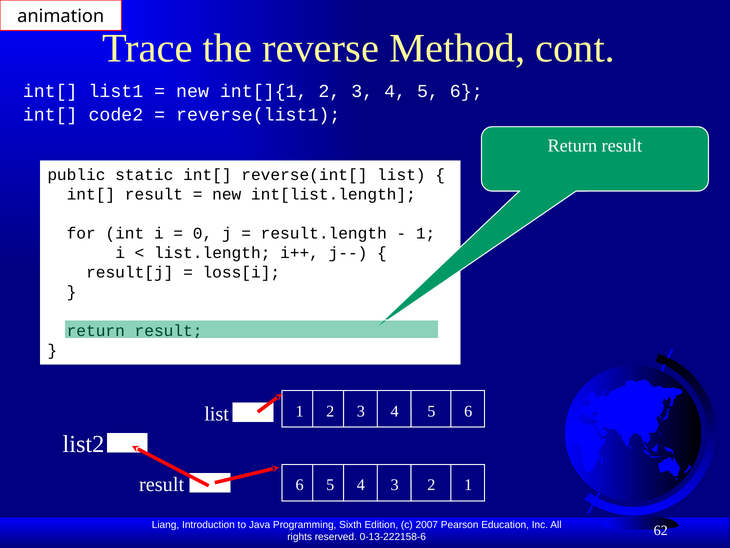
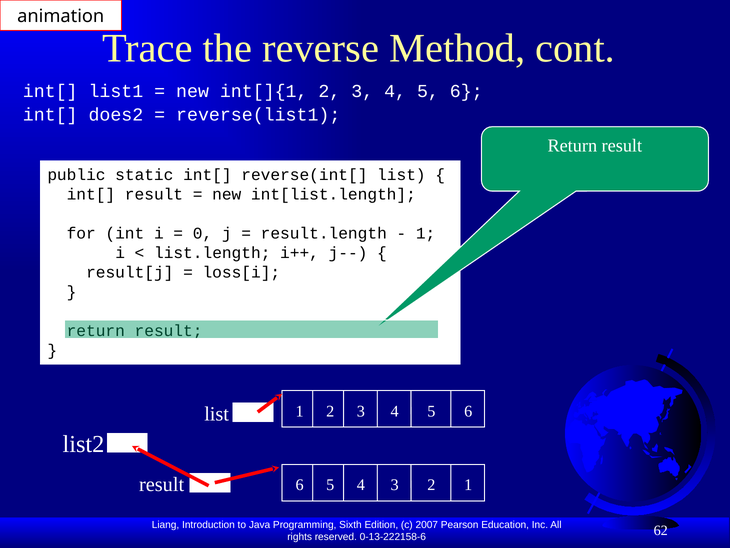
code2: code2 -> does2
